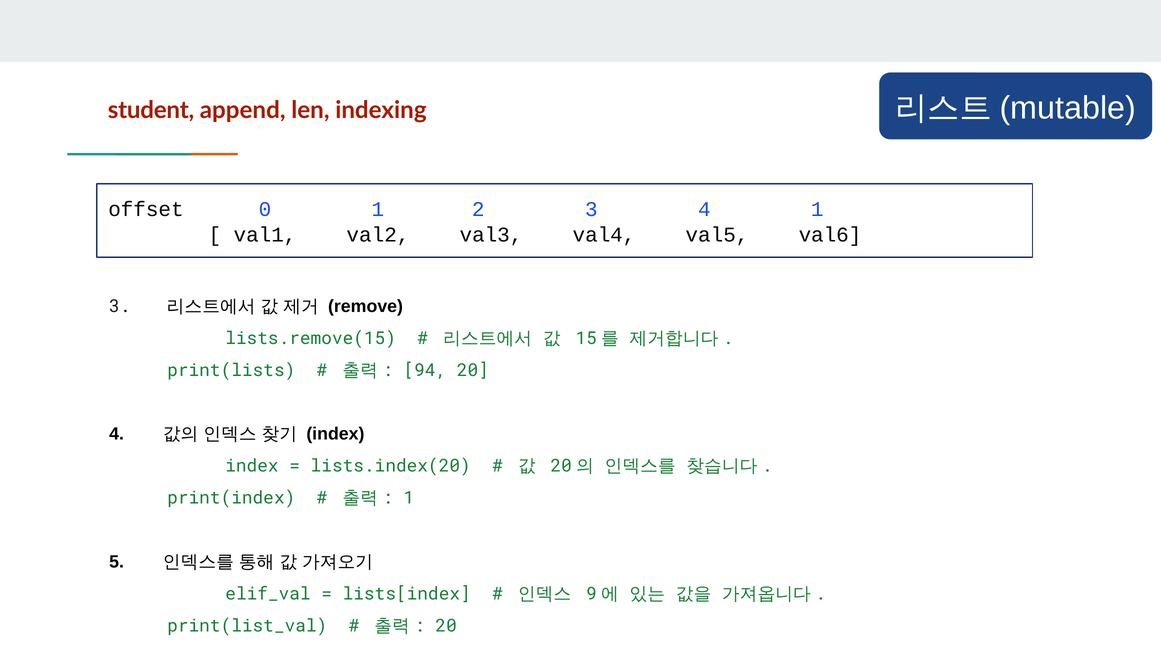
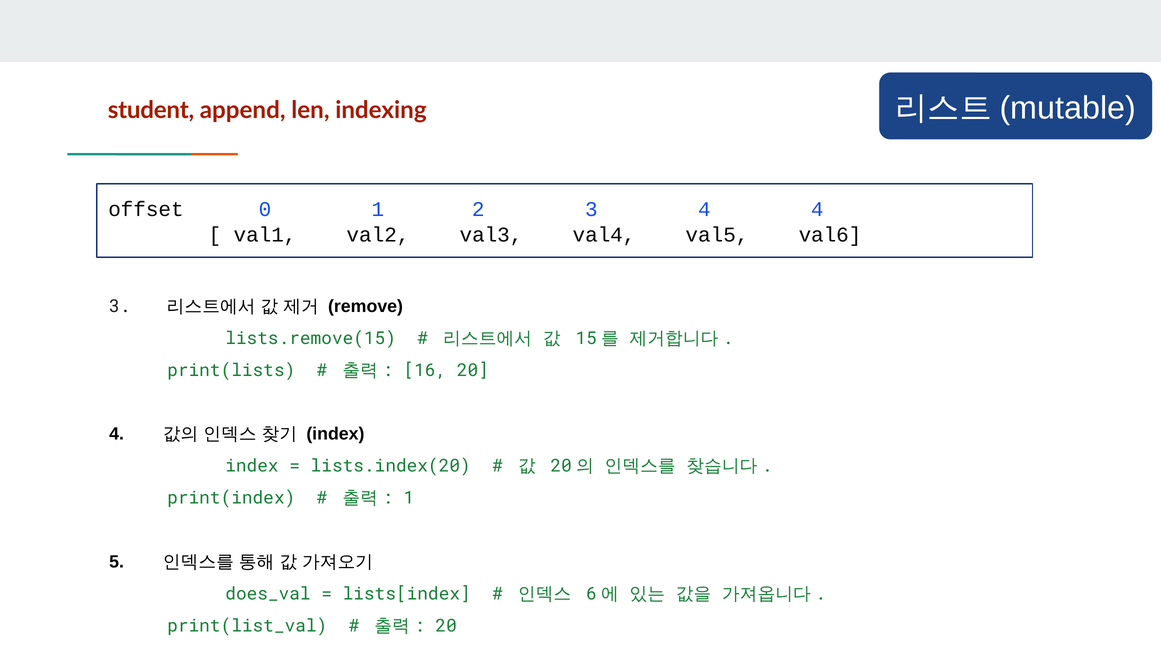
4 1: 1 -> 4
94: 94 -> 16
elif_val: elif_val -> does_val
9: 9 -> 6
